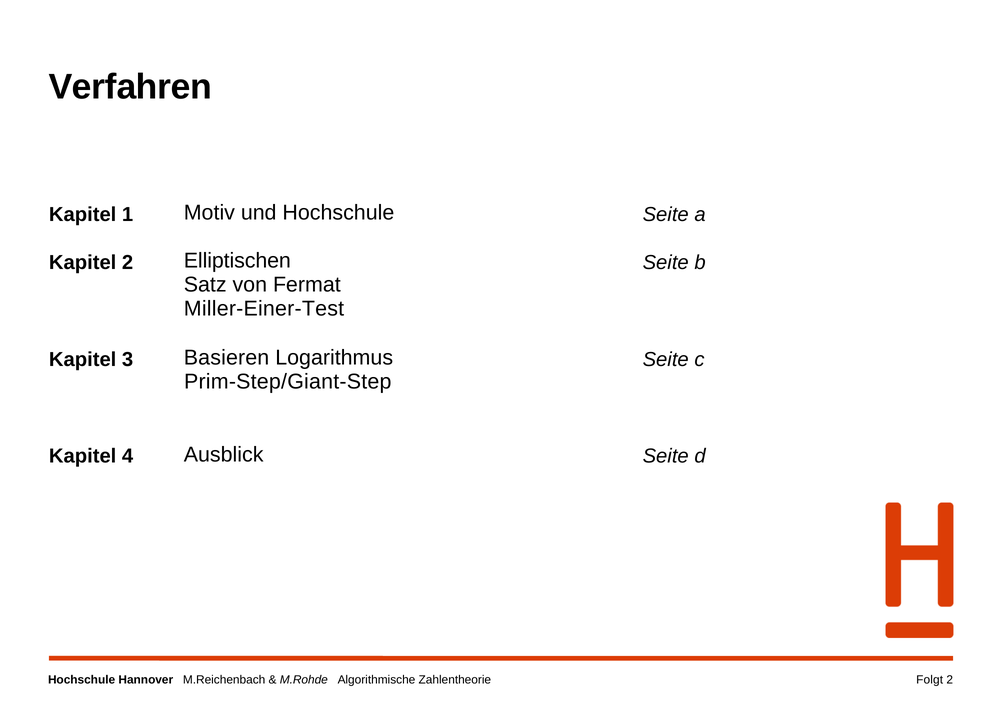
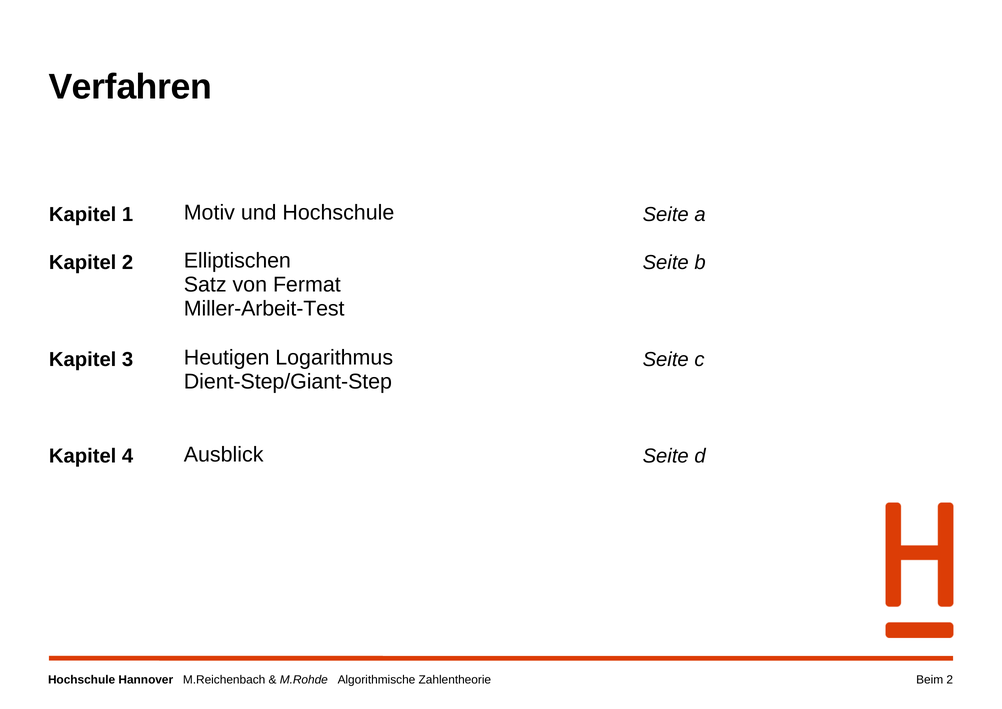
Miller-Einer-Test: Miller-Einer-Test -> Miller-Arbeit-Test
Basieren: Basieren -> Heutigen
Prim-Step/Giant-Step: Prim-Step/Giant-Step -> Dient-Step/Giant-Step
Folgt: Folgt -> Beim
